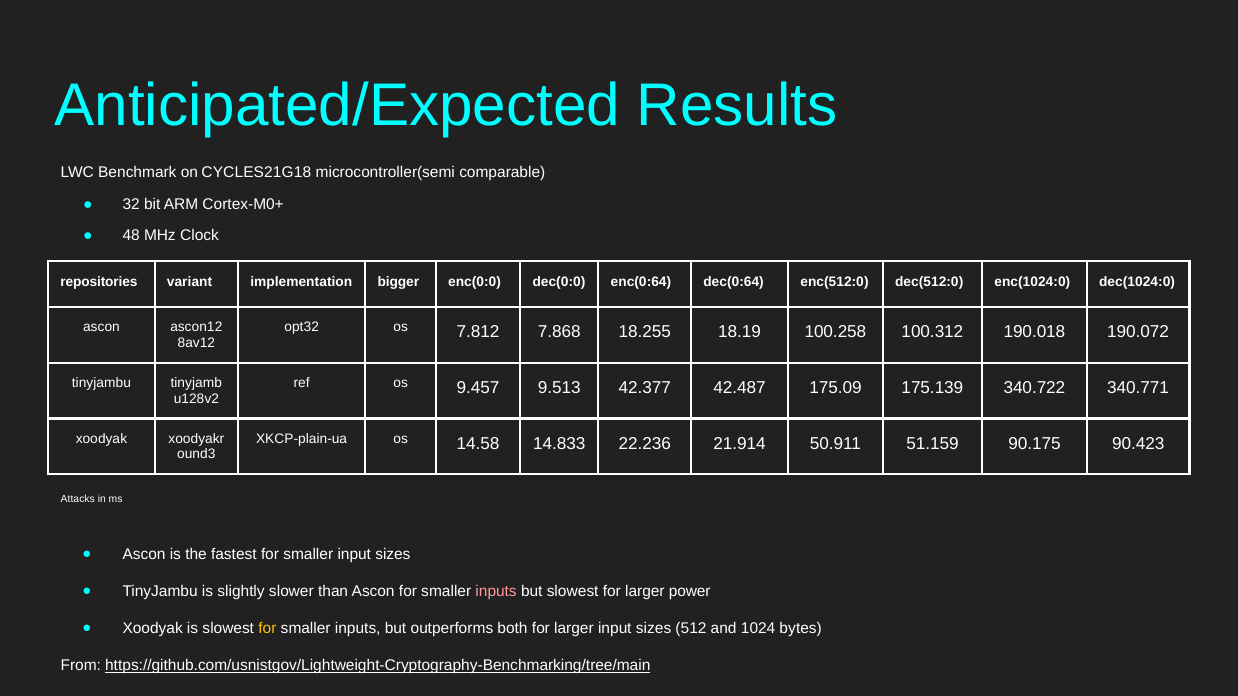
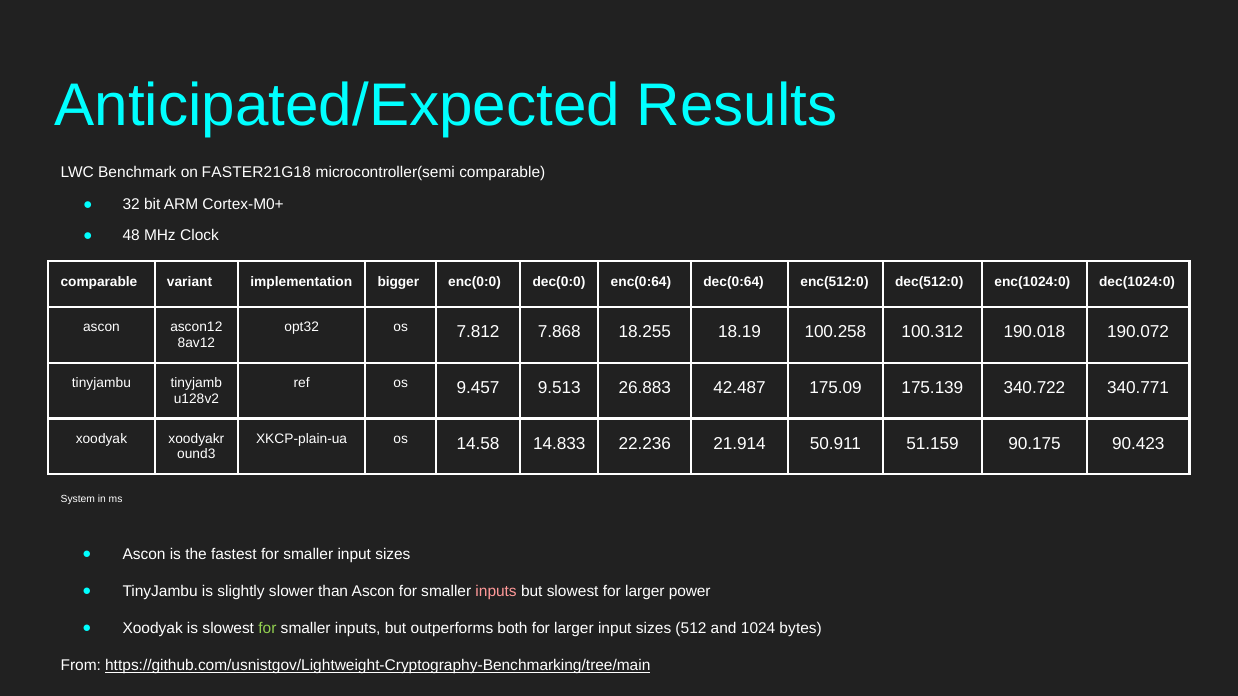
CYCLES21G18: CYCLES21G18 -> FASTER21G18
repositories at (99, 282): repositories -> comparable
42.377: 42.377 -> 26.883
Attacks: Attacks -> System
for at (267, 629) colour: yellow -> light green
